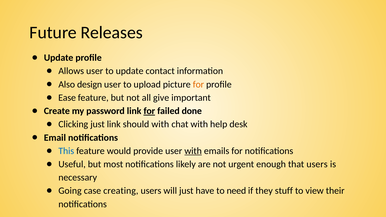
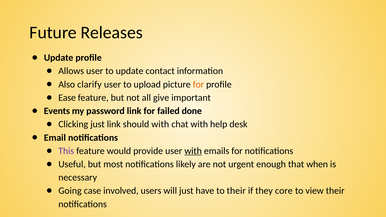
design: design -> clarify
Create: Create -> Events
for at (149, 111) underline: present -> none
This colour: blue -> purple
that users: users -> when
creating: creating -> involved
to need: need -> their
stuff: stuff -> core
